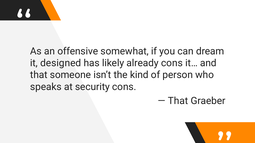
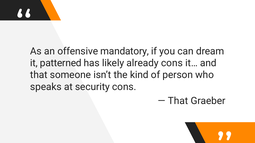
somewhat: somewhat -> mandatory
designed: designed -> patterned
